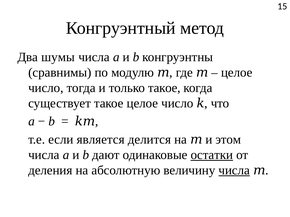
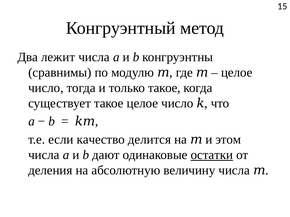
шумы: шумы -> лежит
является: является -> качество
числа at (234, 171) underline: present -> none
